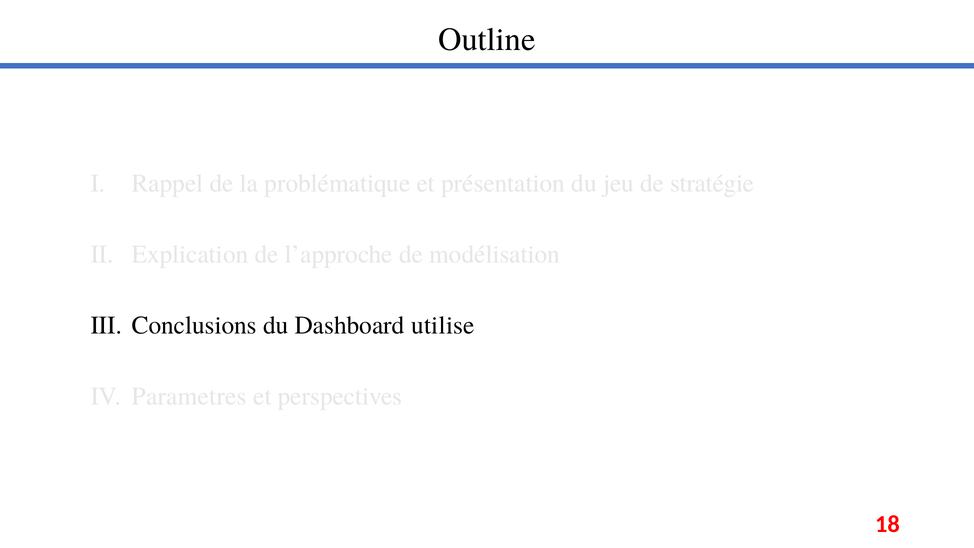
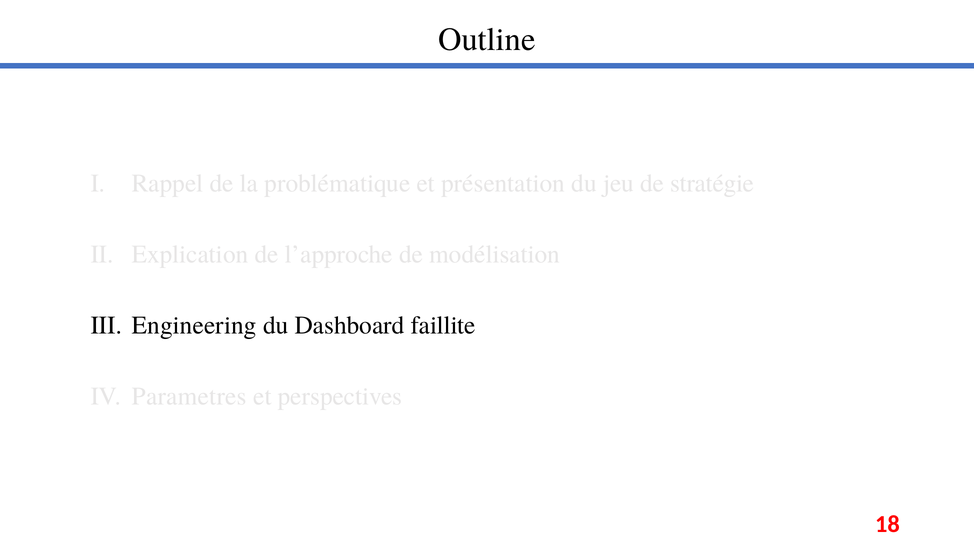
Conclusions: Conclusions -> Engineering
utilise: utilise -> faillite
